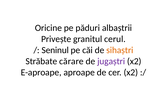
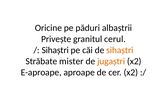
Seninul at (55, 50): Seninul -> Sihaștri
cărare: cărare -> mister
jugaștri colour: purple -> orange
